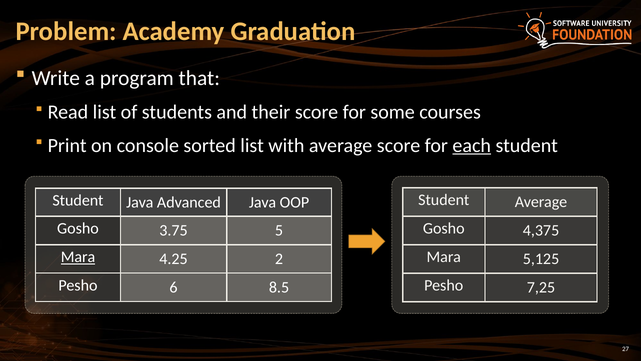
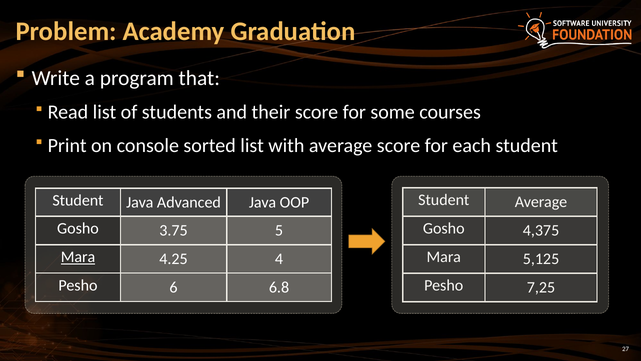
each underline: present -> none
2: 2 -> 4
8.5: 8.5 -> 6.8
